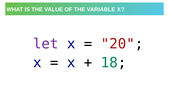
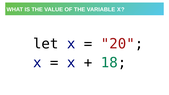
let colour: purple -> black
